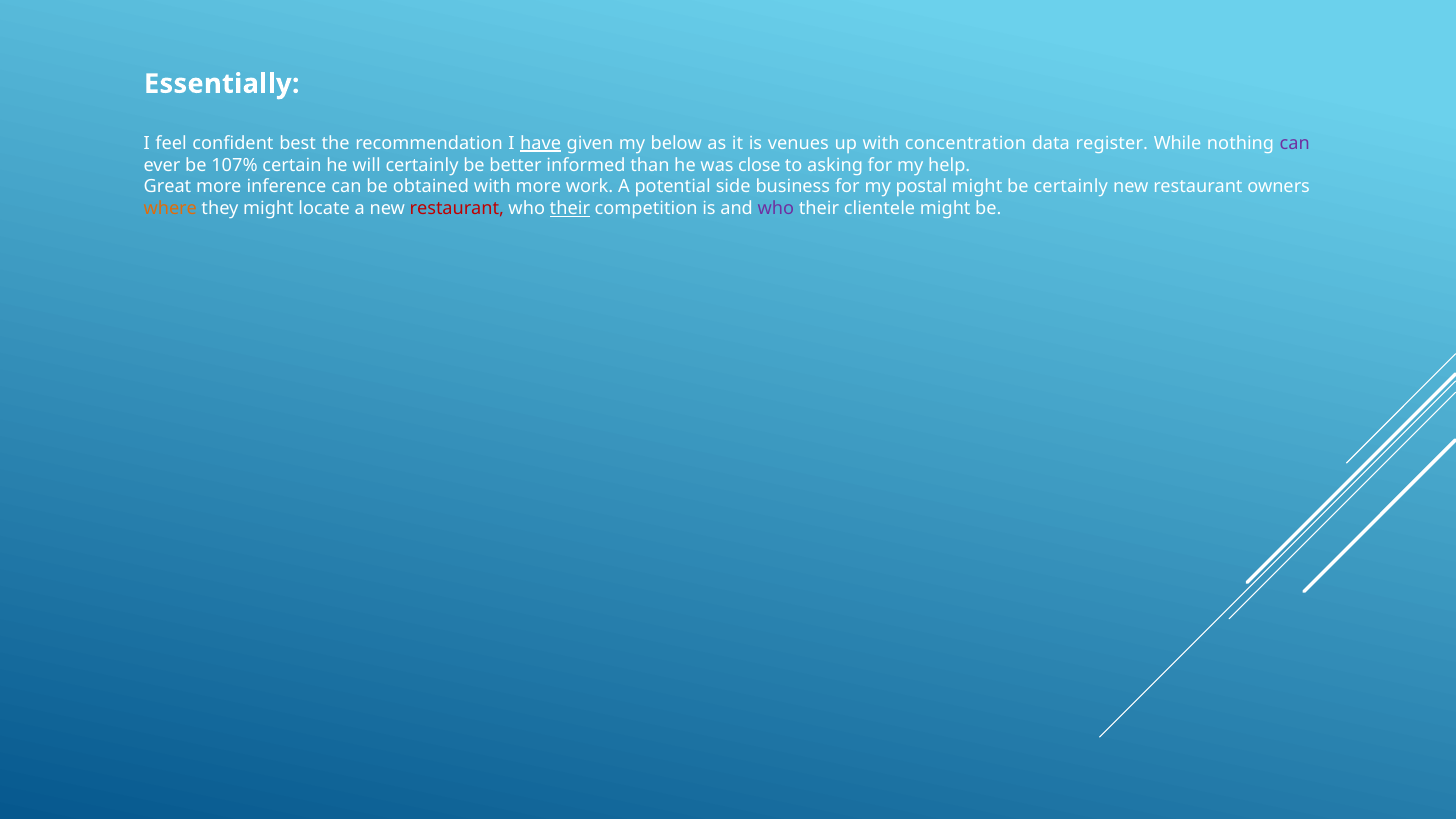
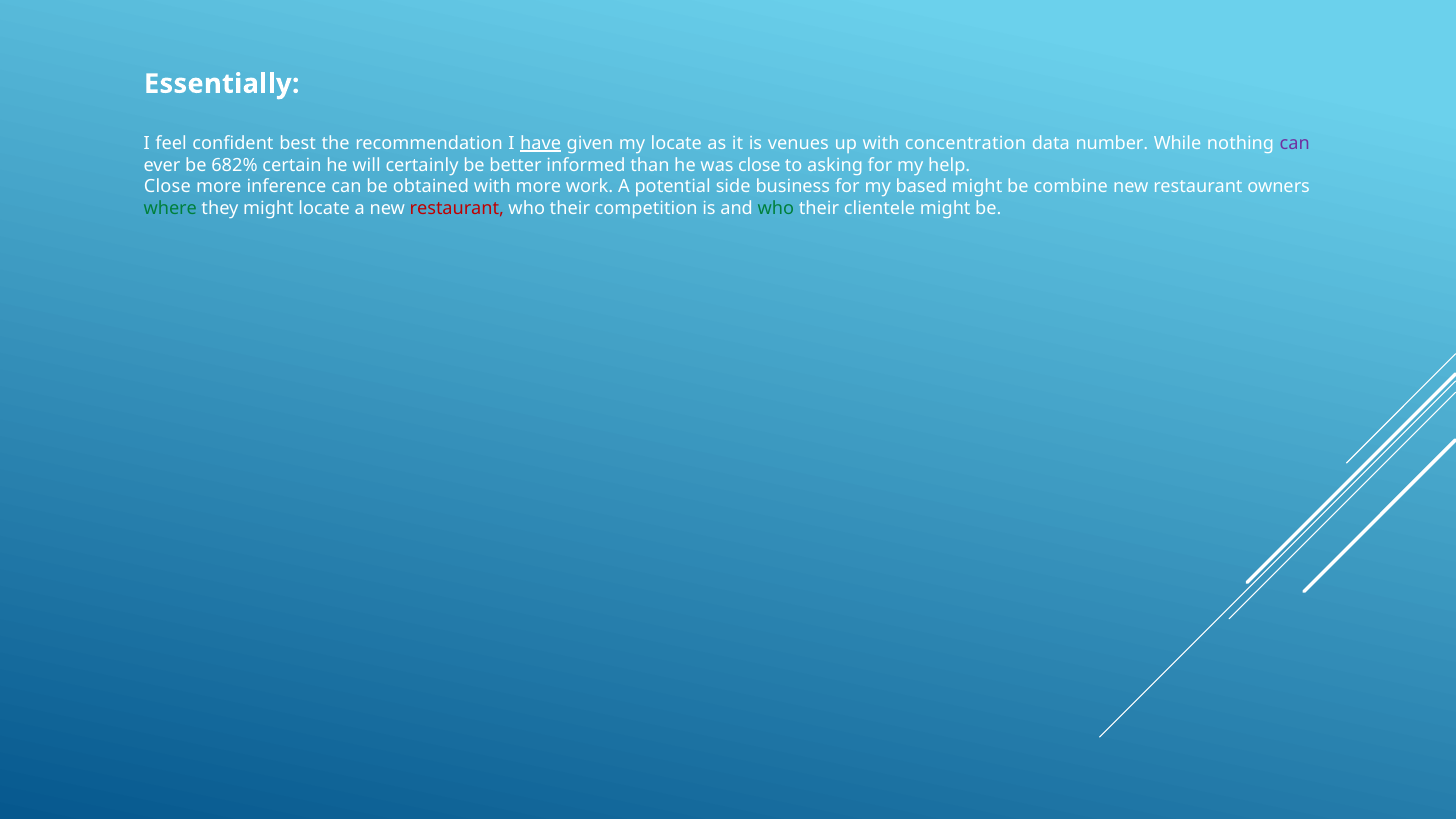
my below: below -> locate
register: register -> number
107%: 107% -> 682%
Great at (167, 187): Great -> Close
postal: postal -> based
be certainly: certainly -> combine
where colour: orange -> green
their at (570, 209) underline: present -> none
who at (776, 209) colour: purple -> green
